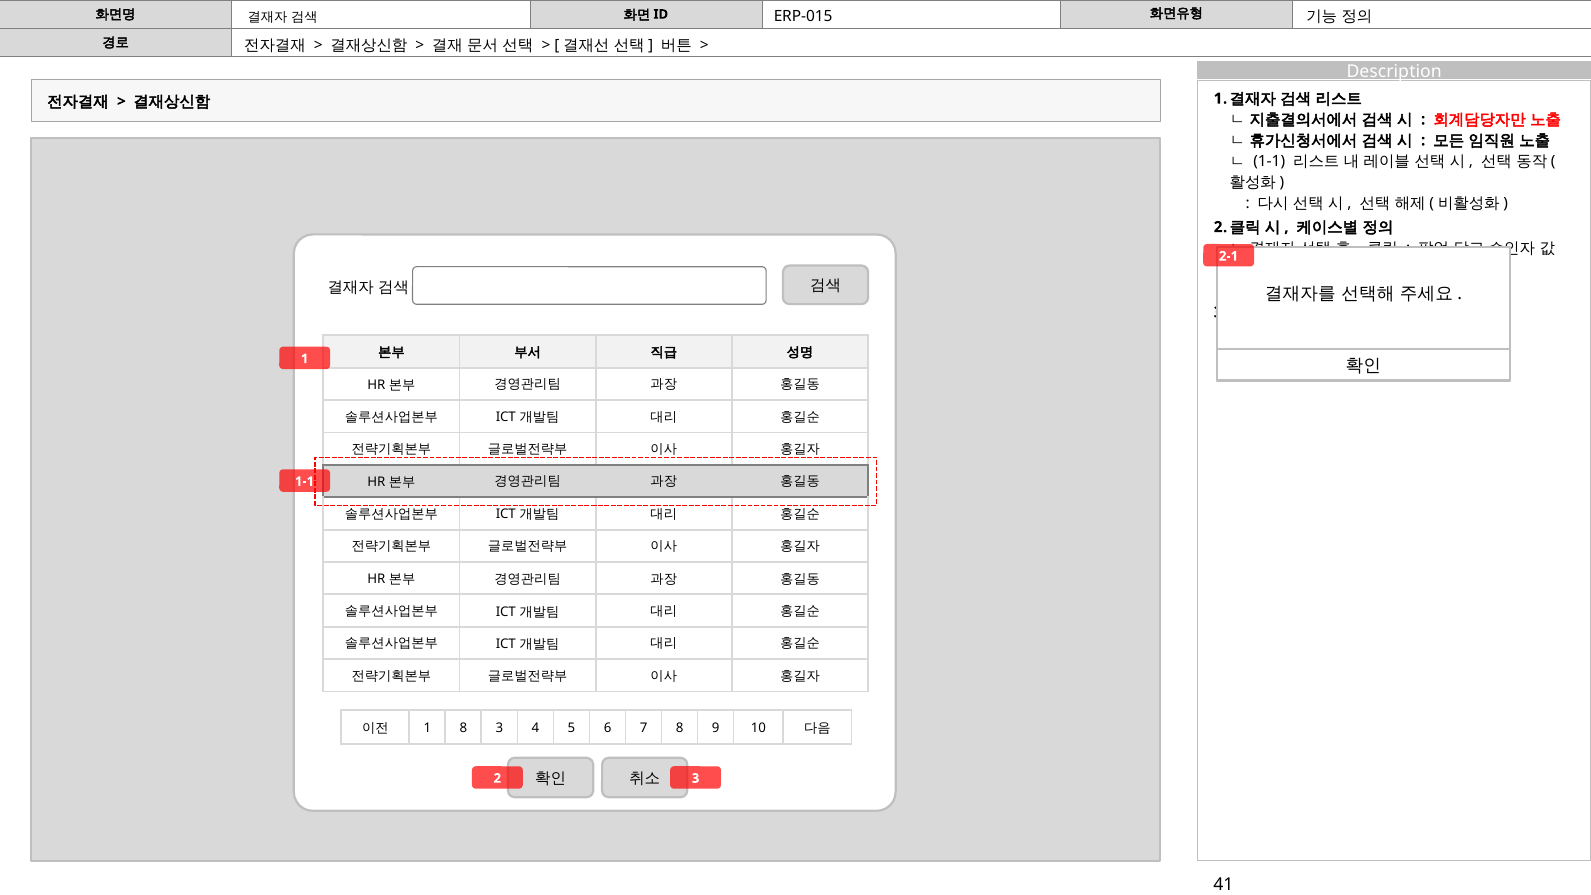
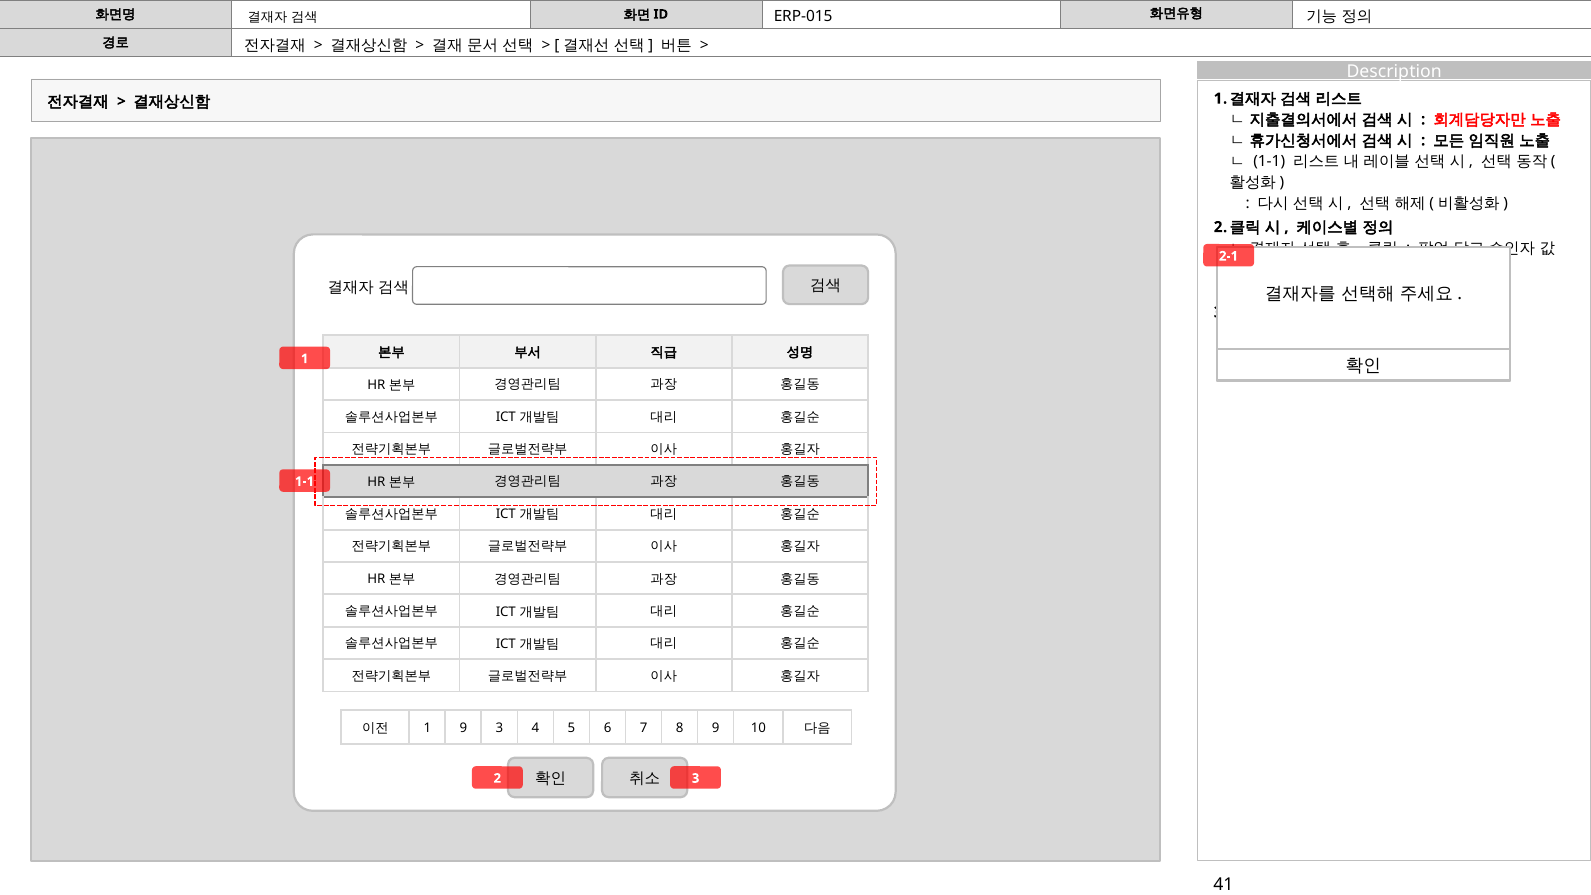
1 8: 8 -> 9
